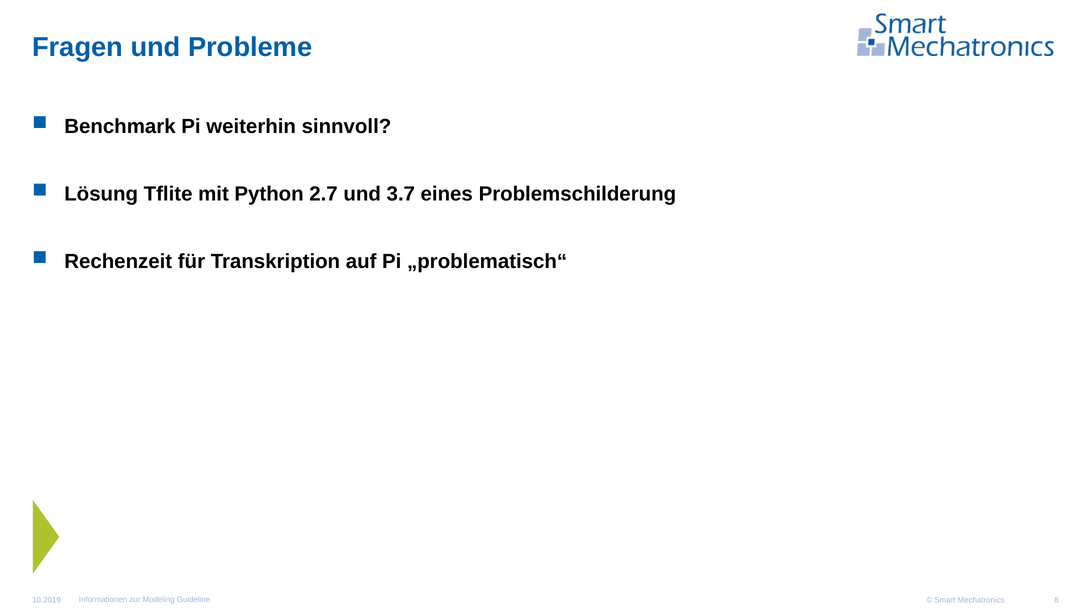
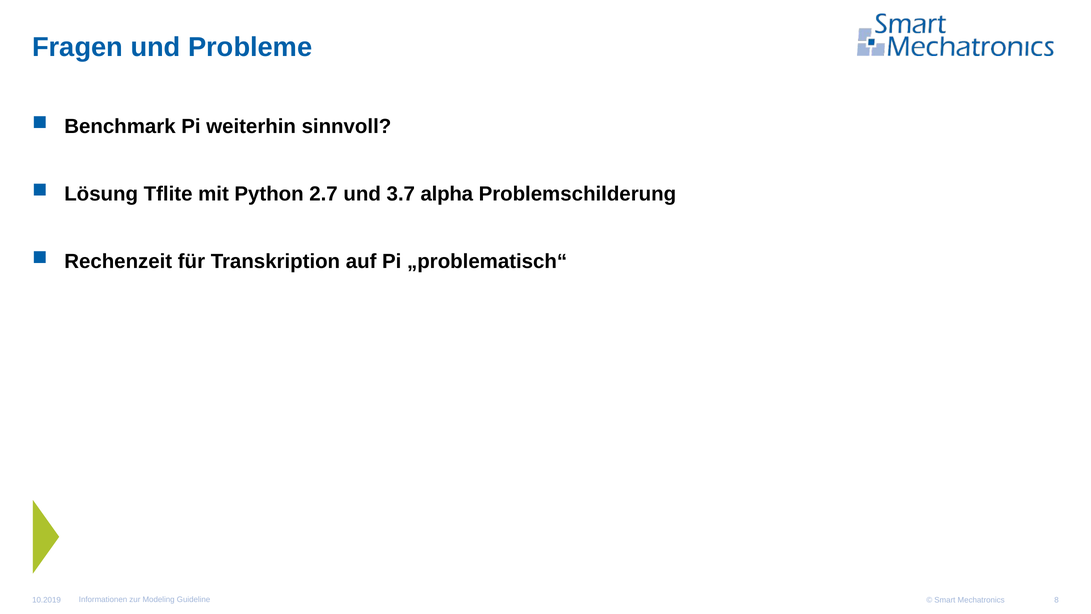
eines: eines -> alpha
